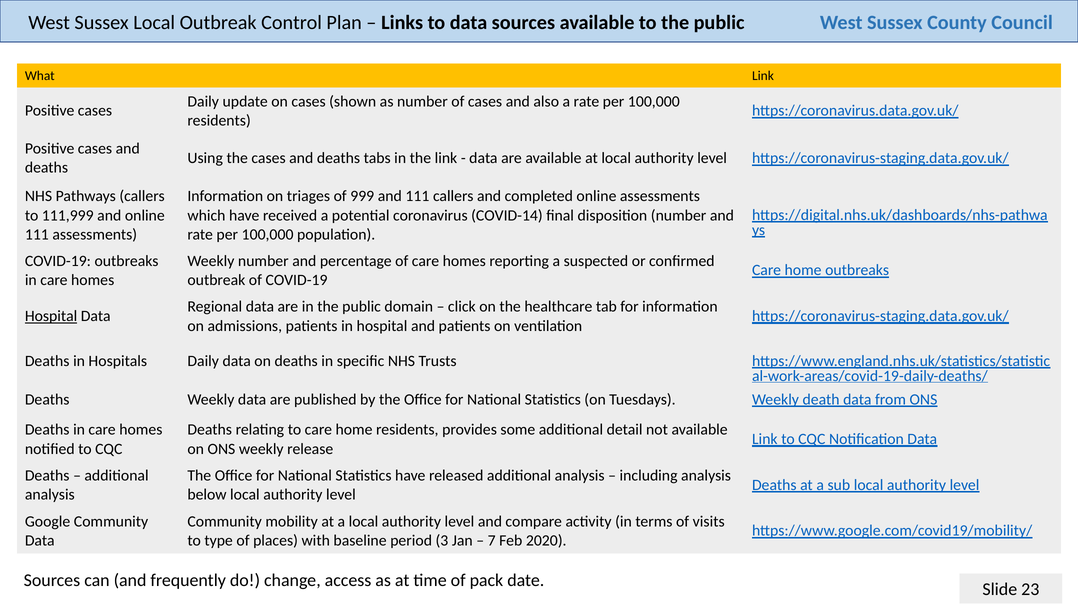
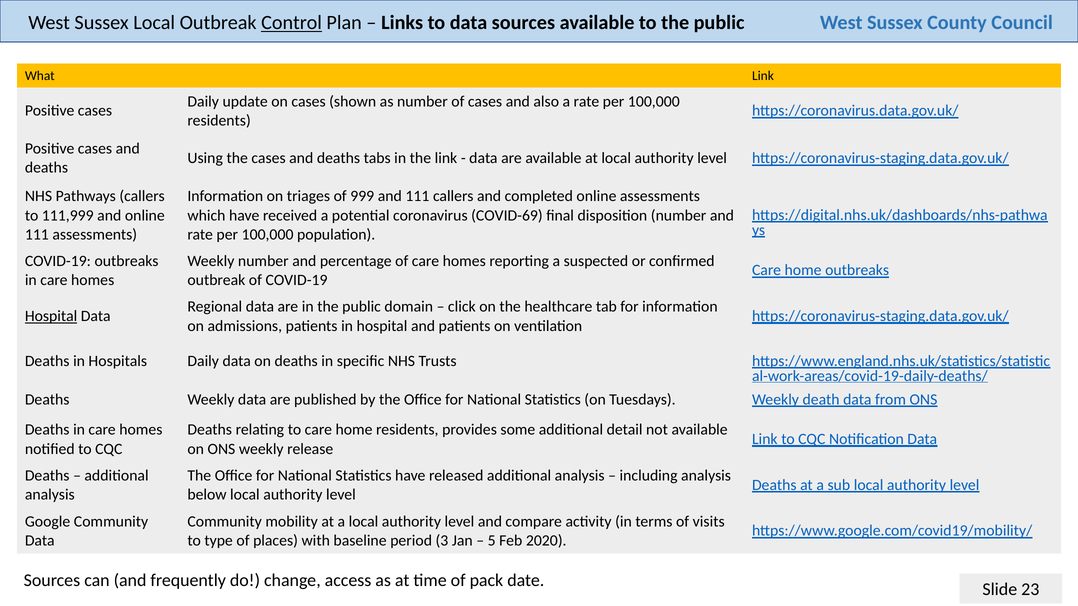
Control underline: none -> present
COVID-14: COVID-14 -> COVID-69
7: 7 -> 5
